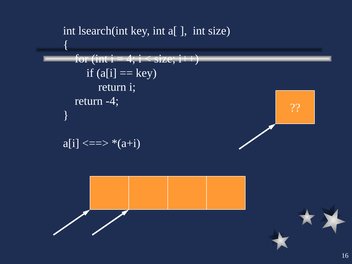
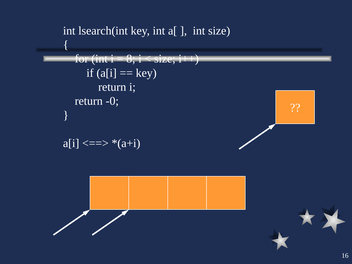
4: 4 -> 8
-4: -4 -> -0
